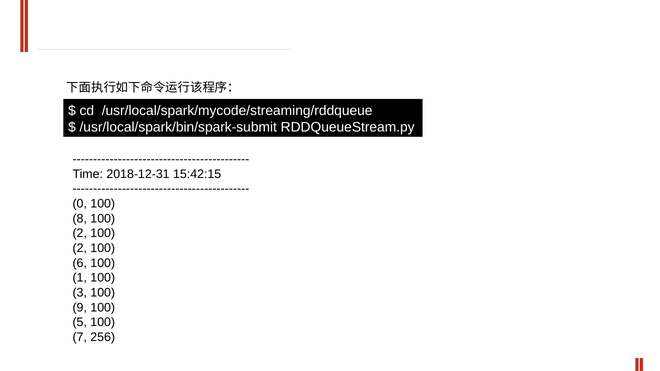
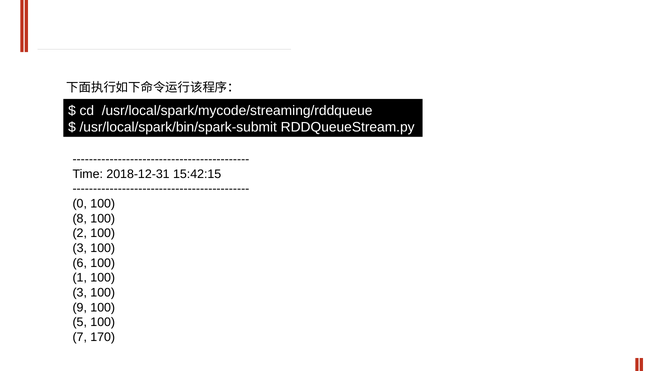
2 at (80, 248): 2 -> 3
256: 256 -> 170
